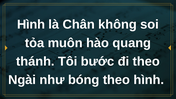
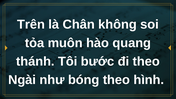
Hình at (31, 24): Hình -> Trên
